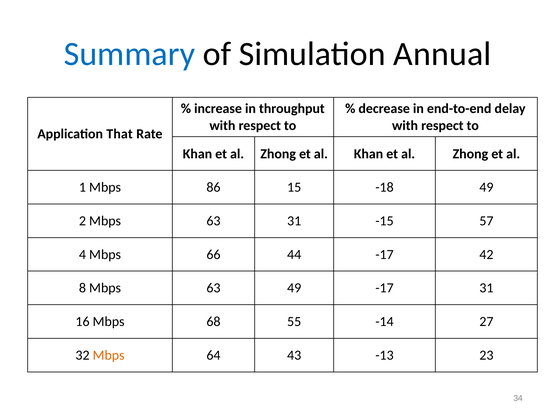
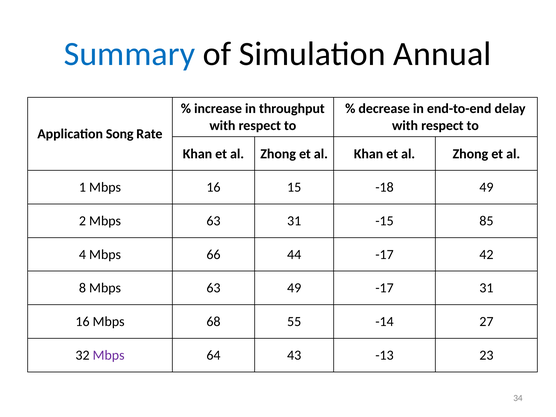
That: That -> Song
Mbps 86: 86 -> 16
57: 57 -> 85
Mbps at (109, 355) colour: orange -> purple
